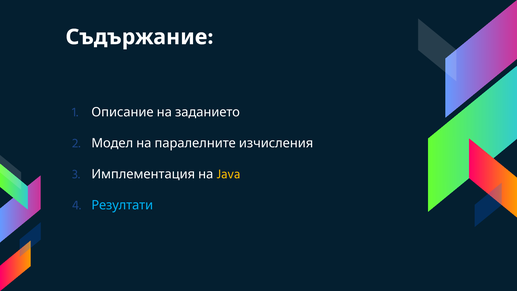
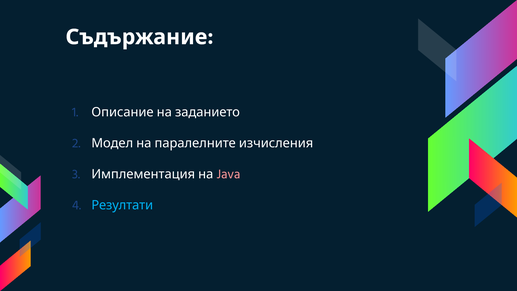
Java colour: yellow -> pink
